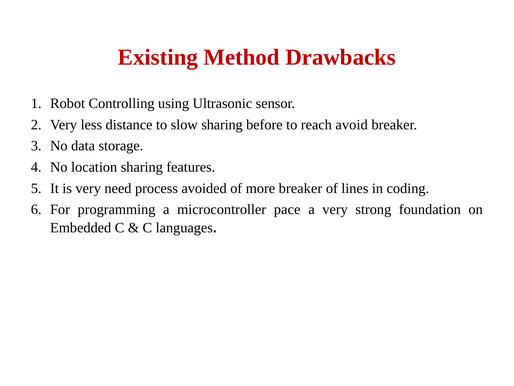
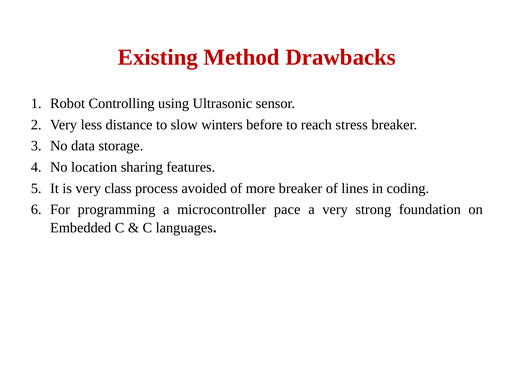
slow sharing: sharing -> winters
avoid: avoid -> stress
need: need -> class
